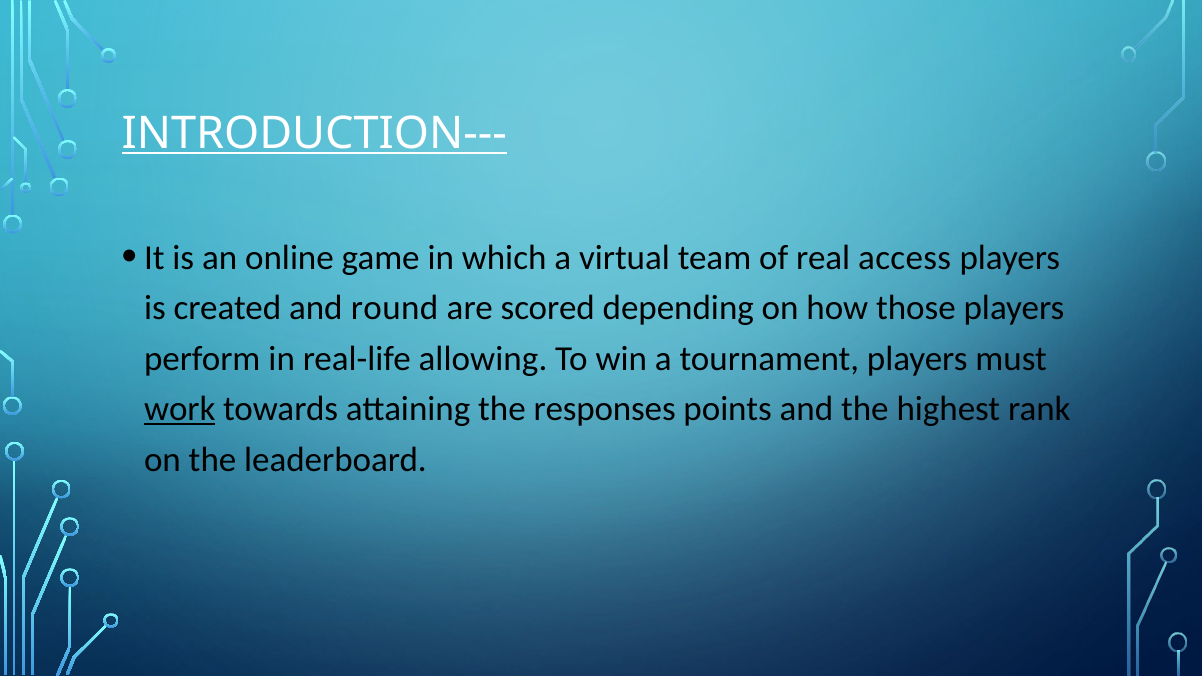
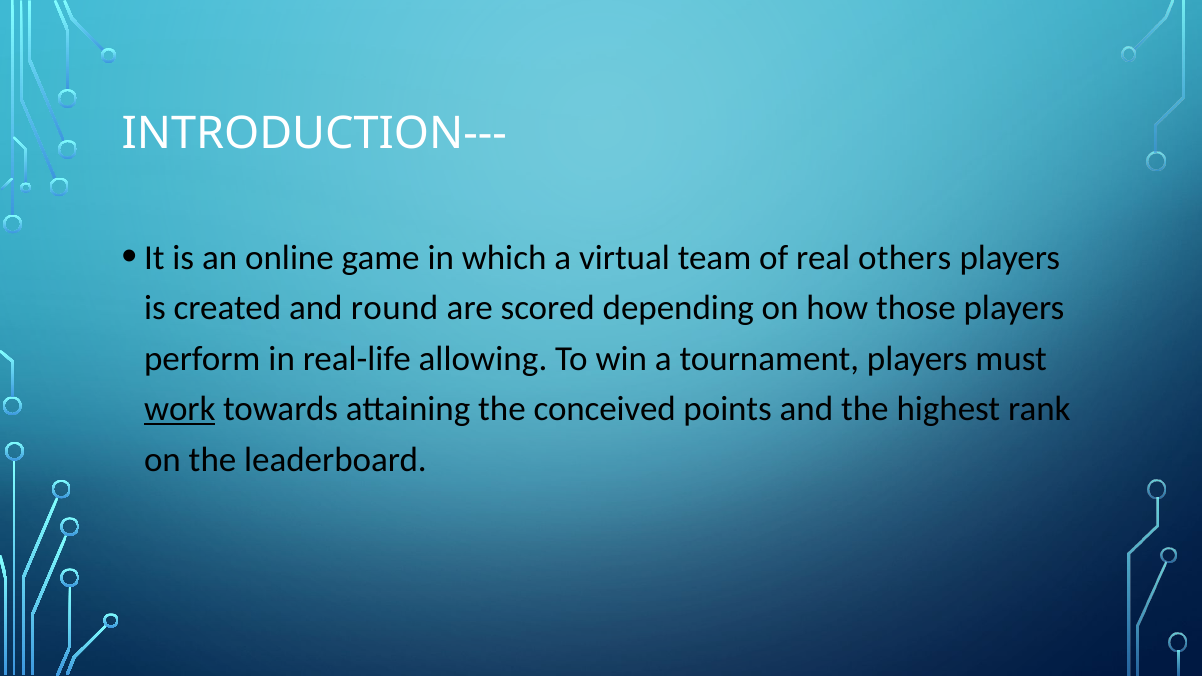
INTRODUCTION--- underline: present -> none
access: access -> others
responses: responses -> conceived
